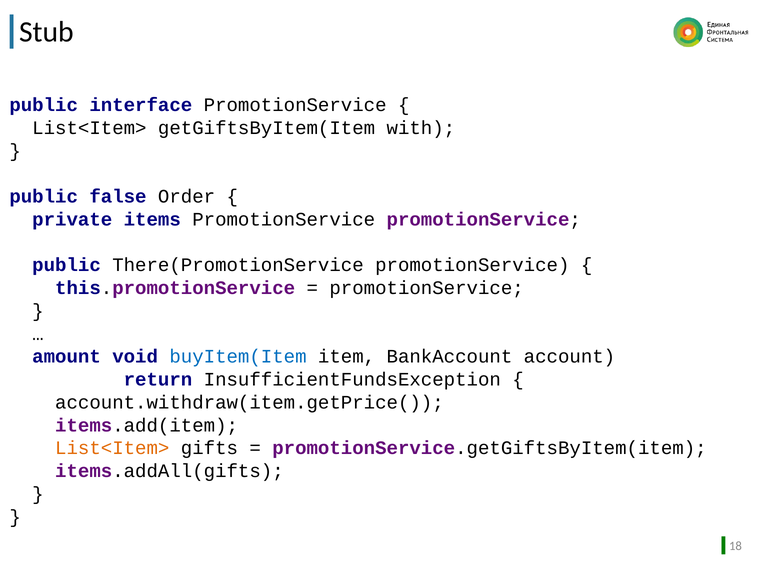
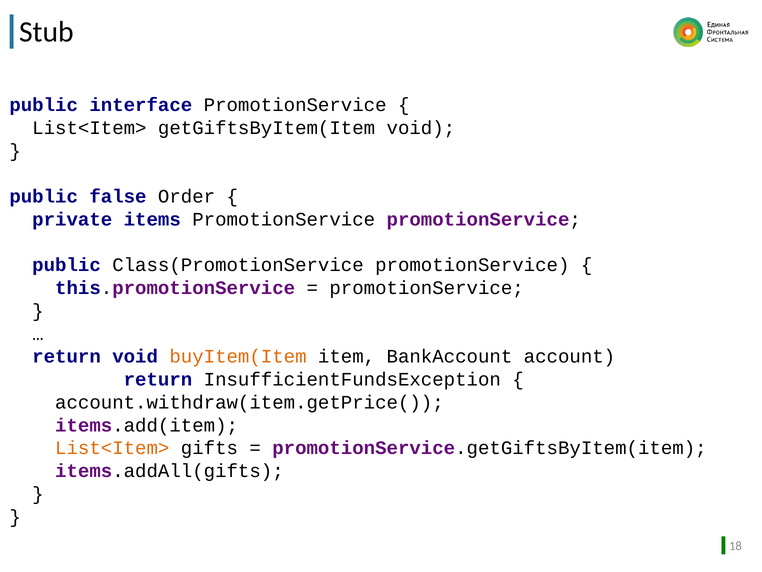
getGiftsByItem(Item with: with -> void
There(PromotionService: There(PromotionService -> Class(PromotionService
amount at (67, 356): amount -> return
buyItem(Item colour: blue -> orange
